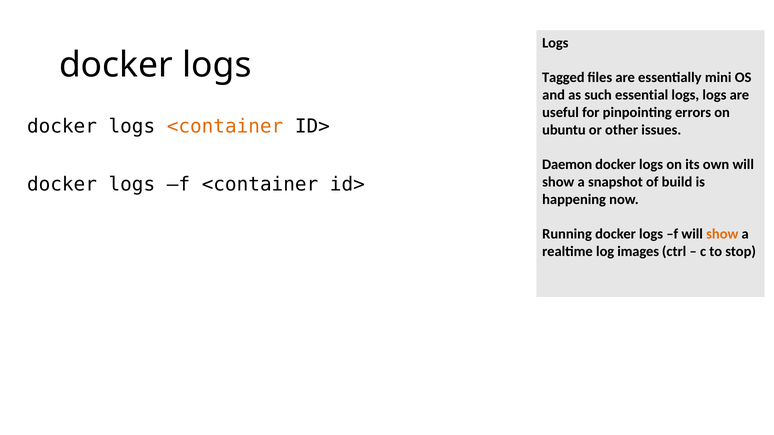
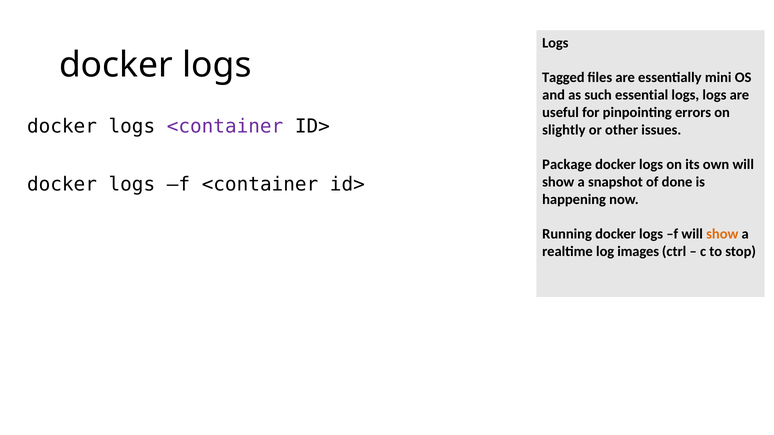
<container at (225, 127) colour: orange -> purple
ubuntu: ubuntu -> slightly
Daemon: Daemon -> Package
build: build -> done
